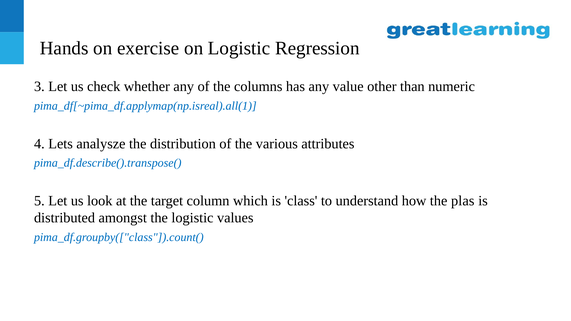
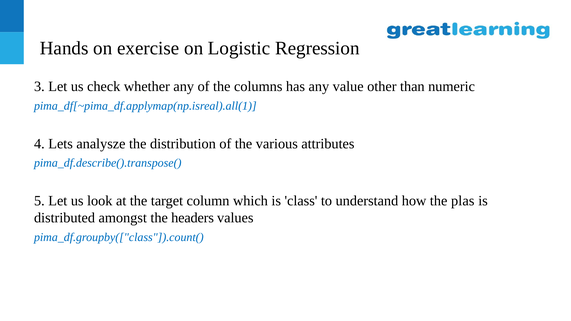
the logistic: logistic -> headers
